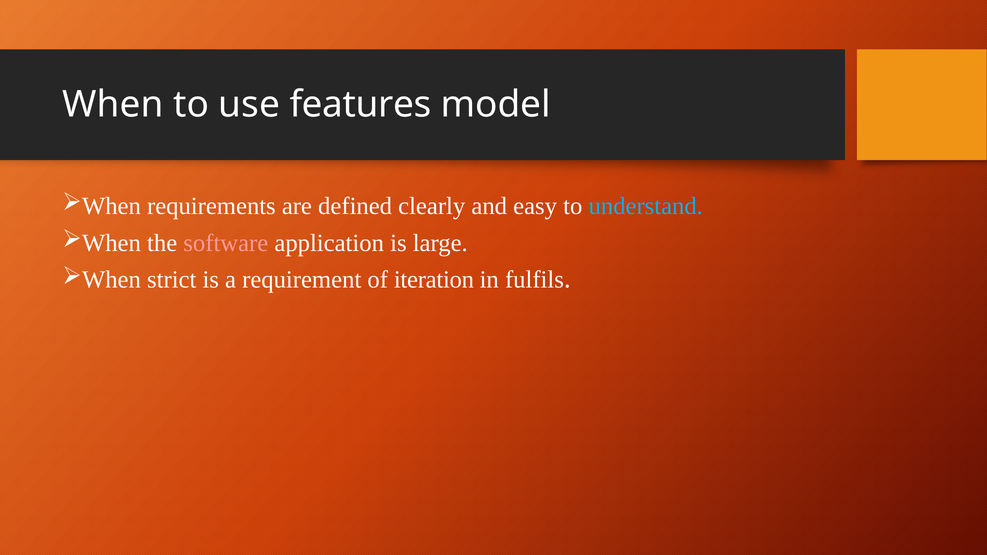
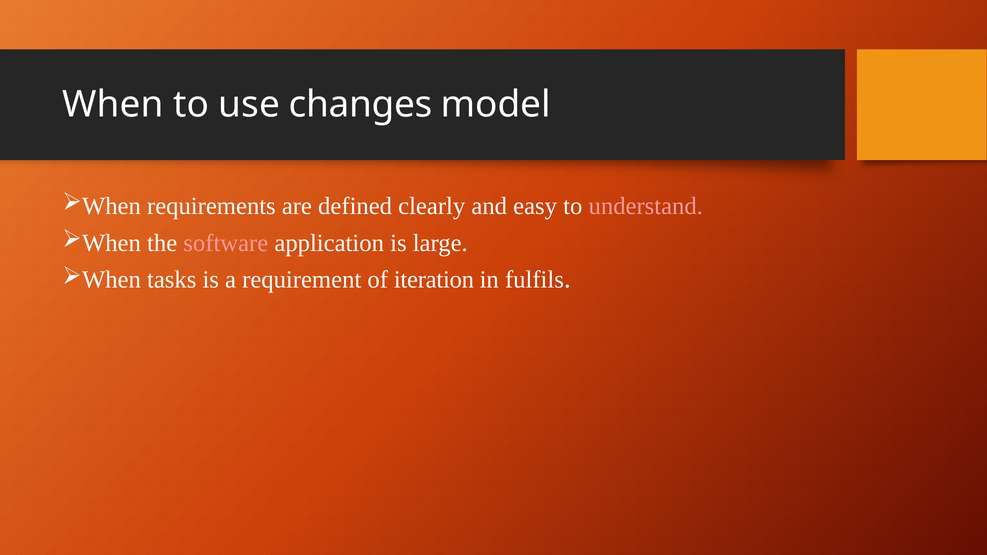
features: features -> changes
understand colour: light blue -> pink
strict: strict -> tasks
